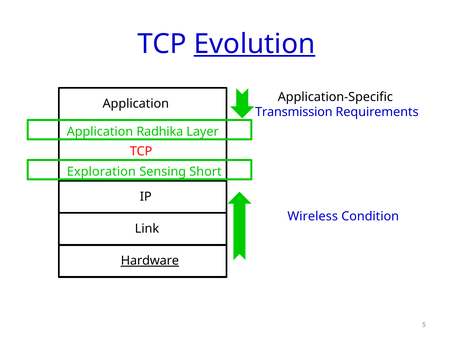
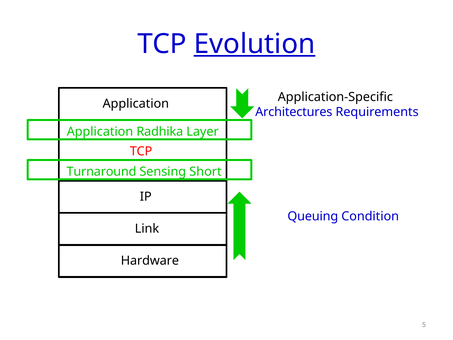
Transmission: Transmission -> Architectures
Exploration: Exploration -> Turnaround
Wireless: Wireless -> Queuing
Hardware underline: present -> none
